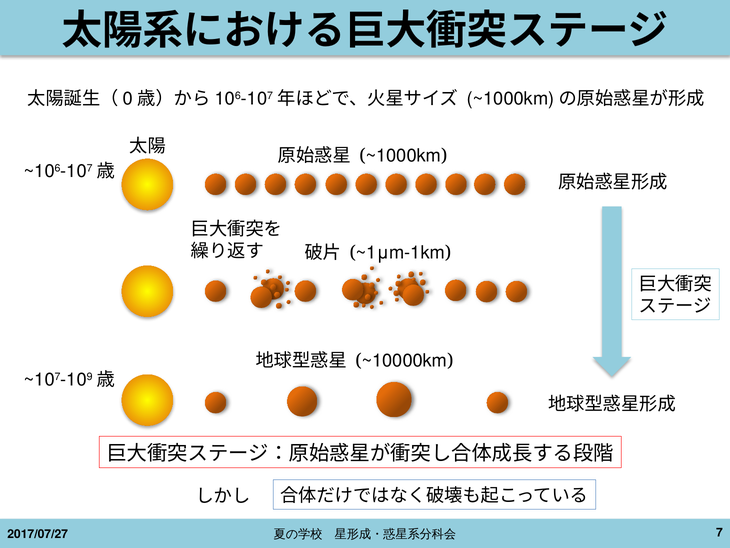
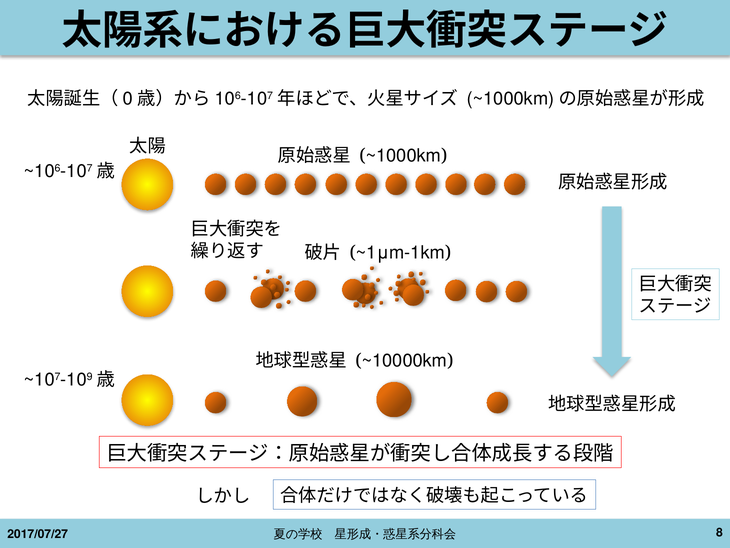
7: 7 -> 8
